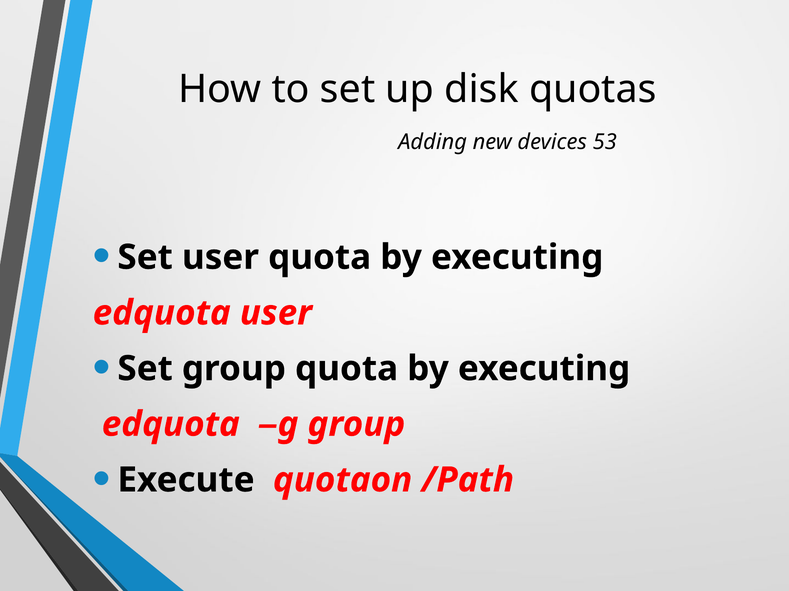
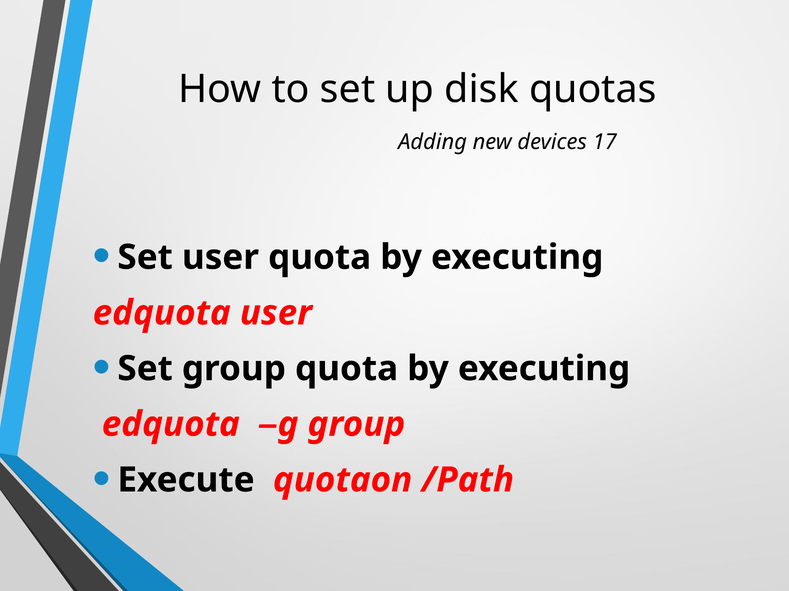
53: 53 -> 17
